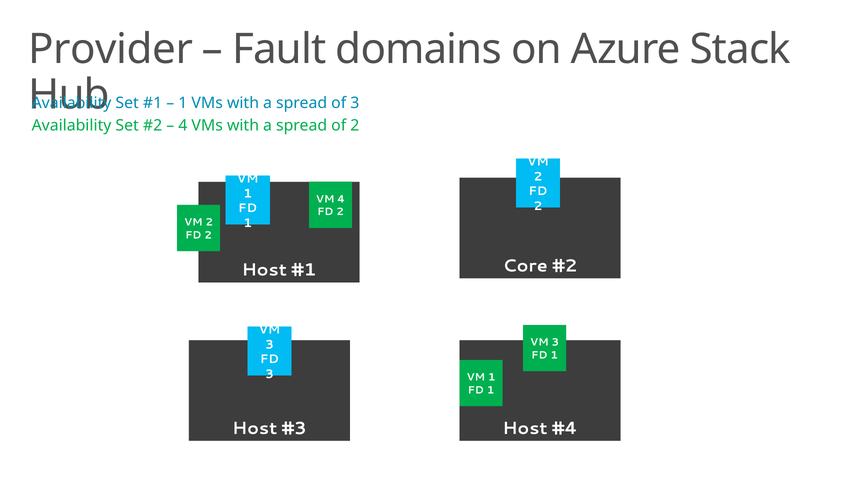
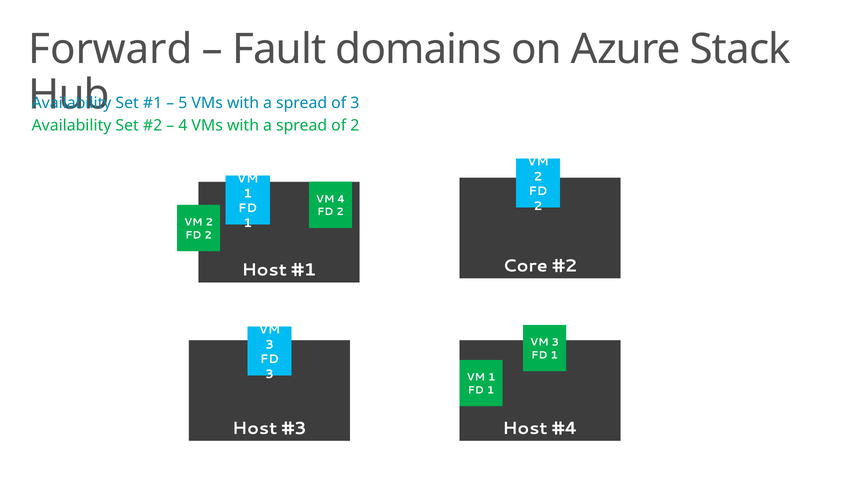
Provider: Provider -> Forward
1 at (183, 103): 1 -> 5
